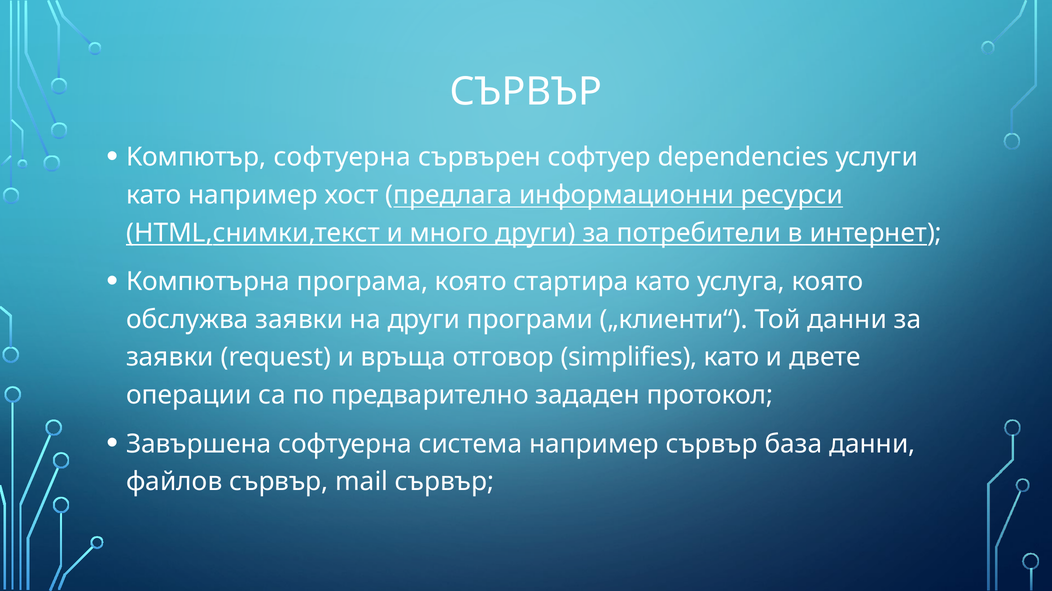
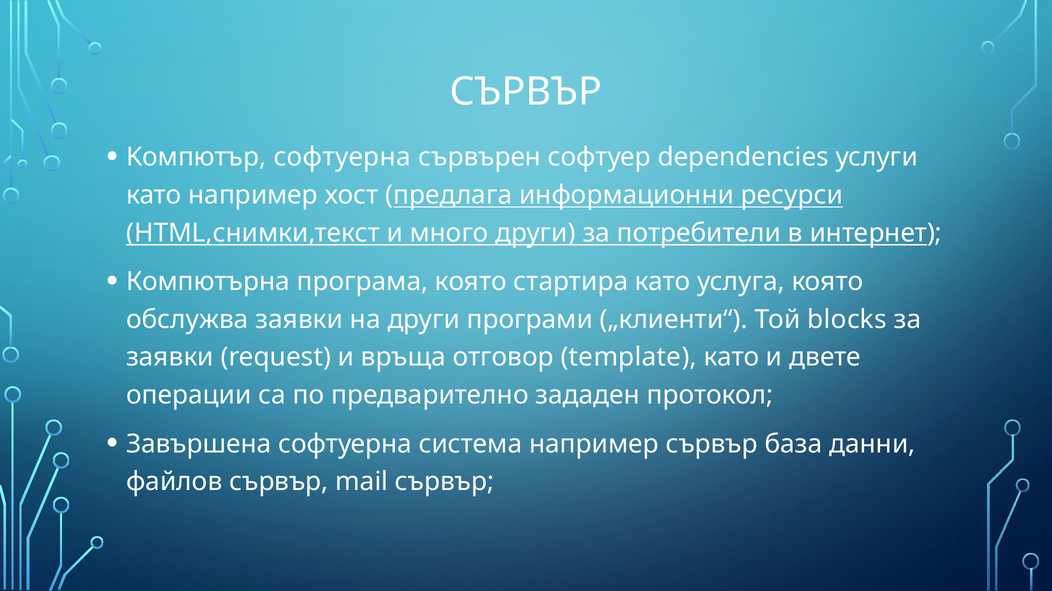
Той данни: данни -> blocks
simplifies: simplifies -> template
